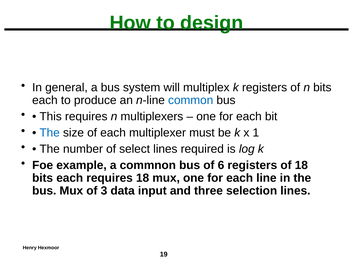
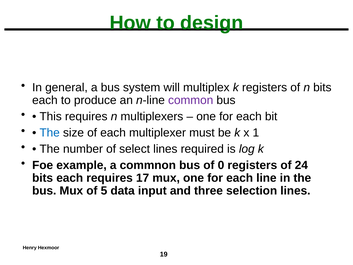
common colour: blue -> purple
6: 6 -> 0
of 18: 18 -> 24
requires 18: 18 -> 17
3: 3 -> 5
